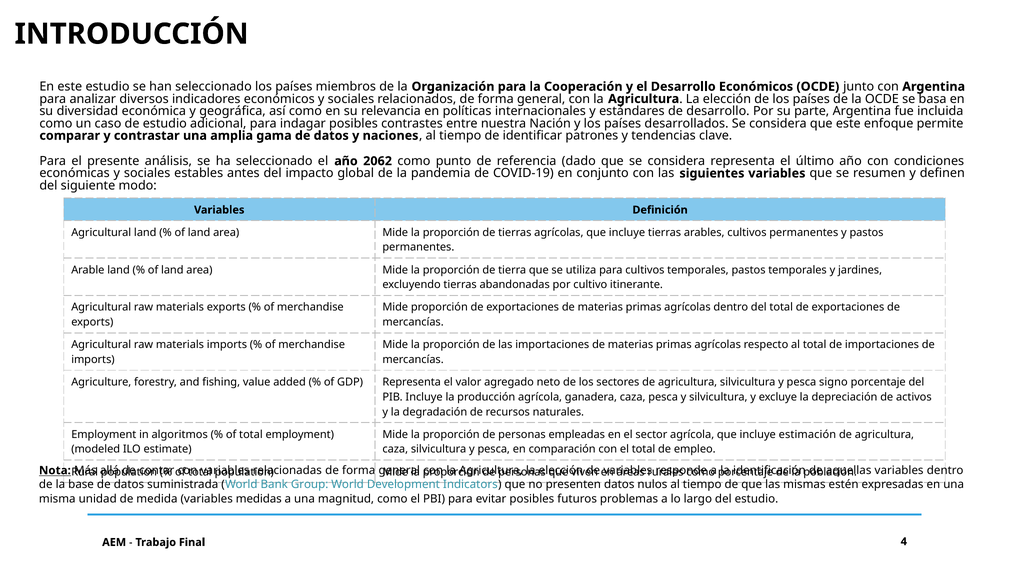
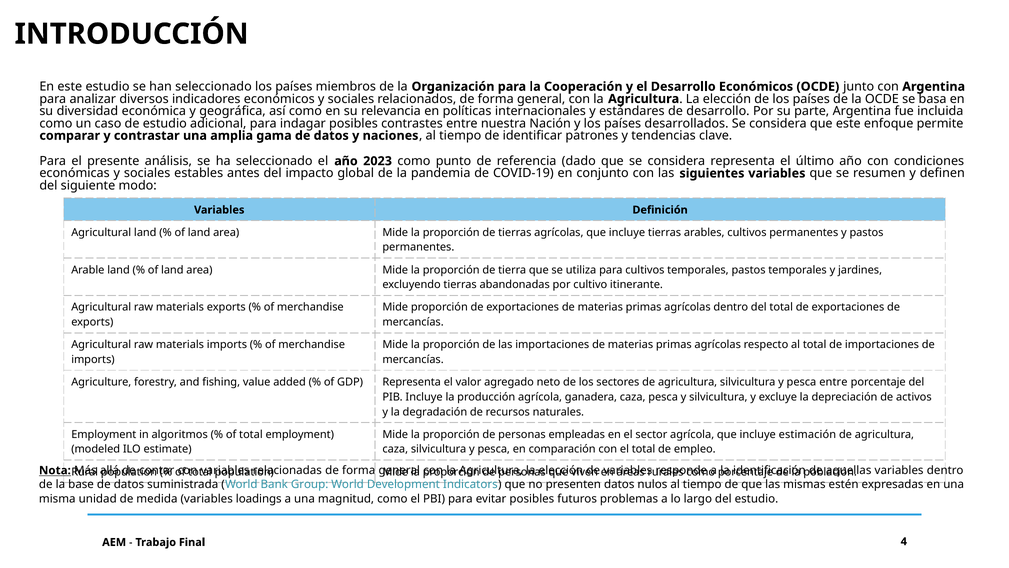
2062: 2062 -> 2023
pesca signo: signo -> entre
medidas: medidas -> loadings
